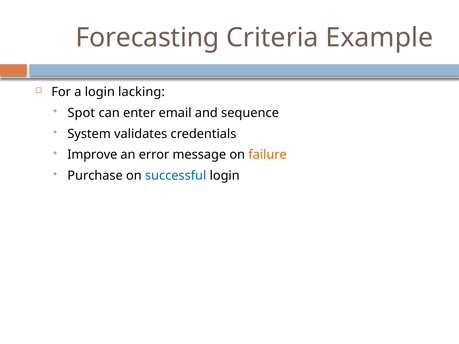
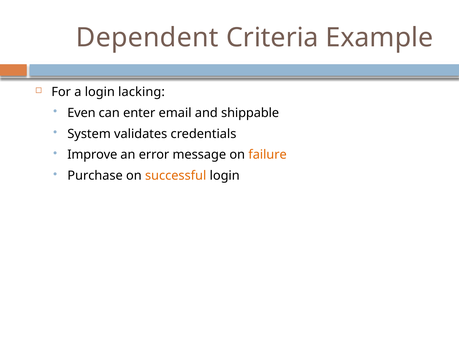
Forecasting: Forecasting -> Dependent
Spot: Spot -> Even
sequence: sequence -> shippable
successful colour: blue -> orange
